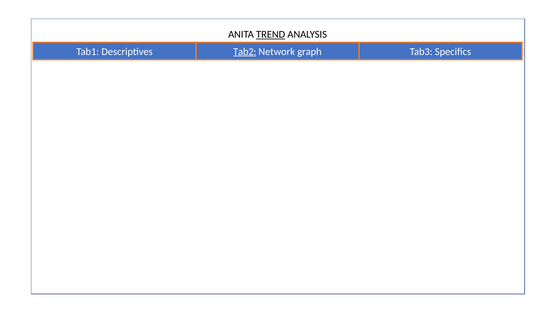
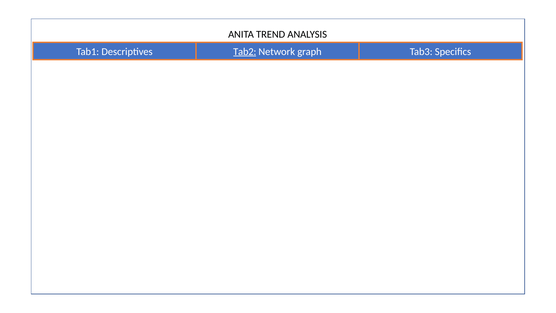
TREND underline: present -> none
